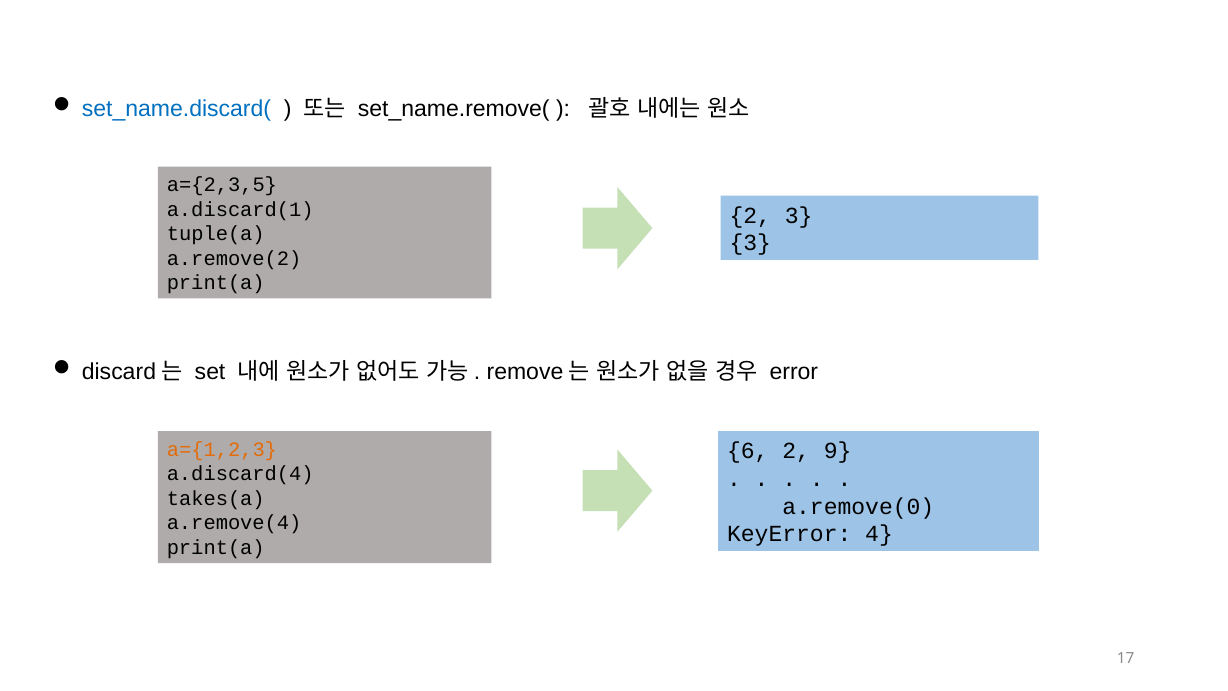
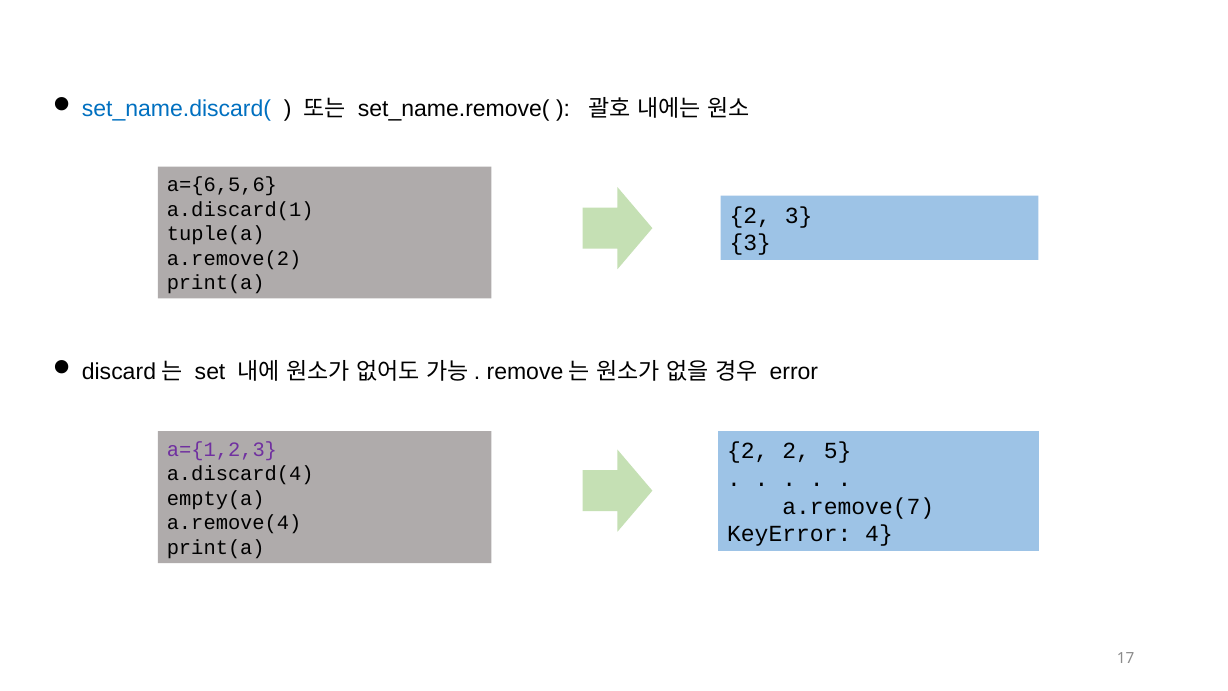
a={2,3,5: a={2,3,5 -> a={6,5,6
a={1,2,3 colour: orange -> purple
6 at (748, 451): 6 -> 2
9: 9 -> 5
takes(a: takes(a -> empty(a
a.remove(0: a.remove(0 -> a.remove(7
